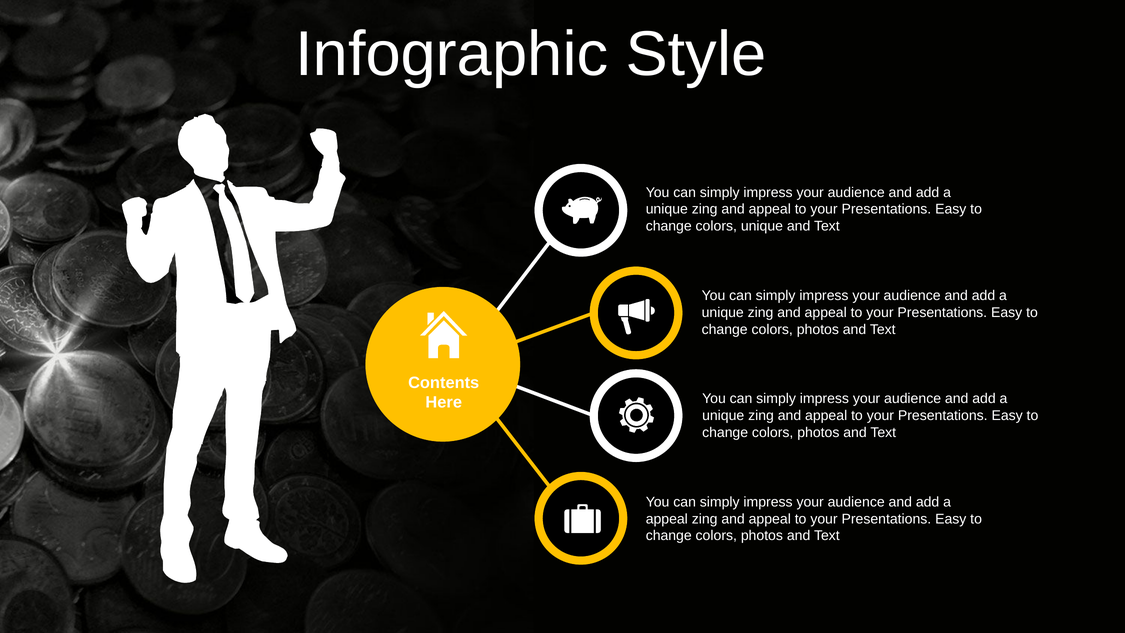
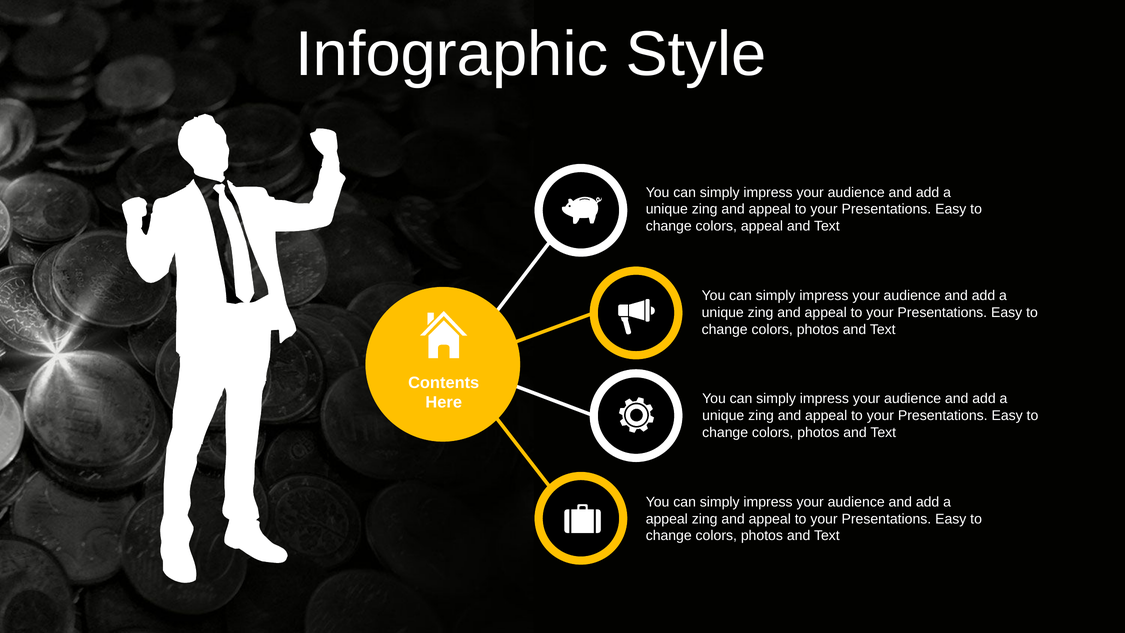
colors unique: unique -> appeal
